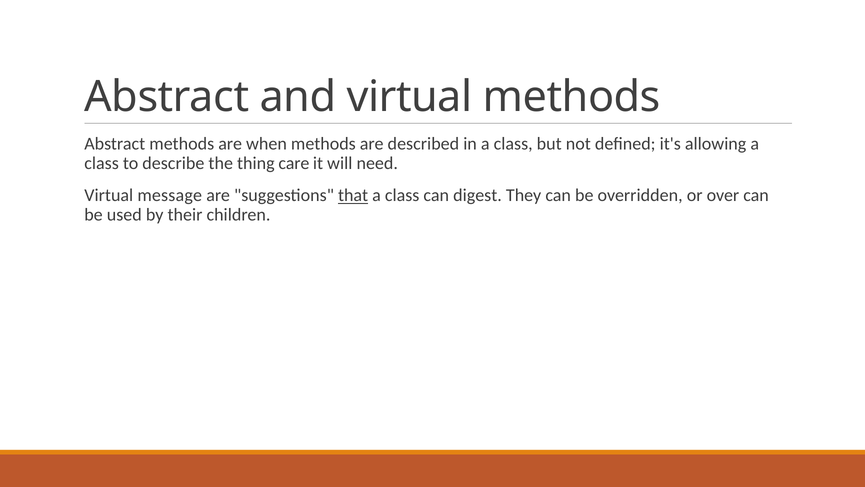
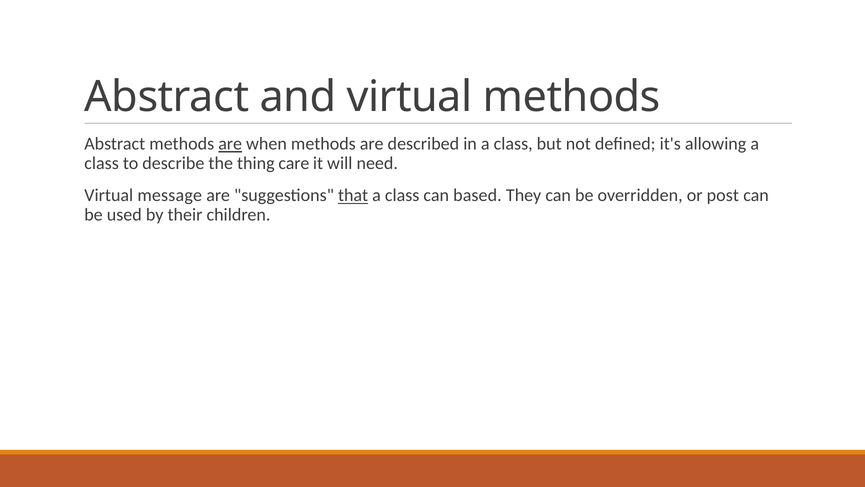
are at (230, 144) underline: none -> present
digest: digest -> based
over: over -> post
